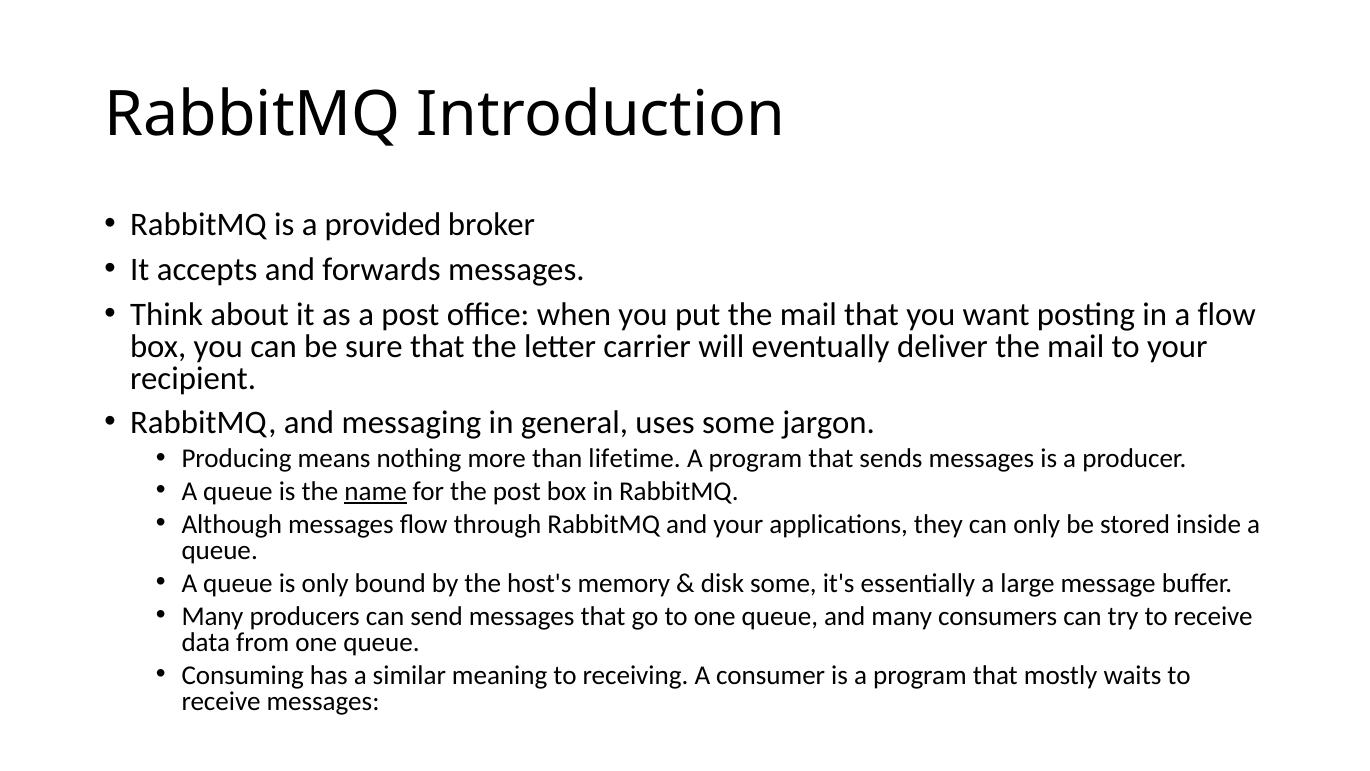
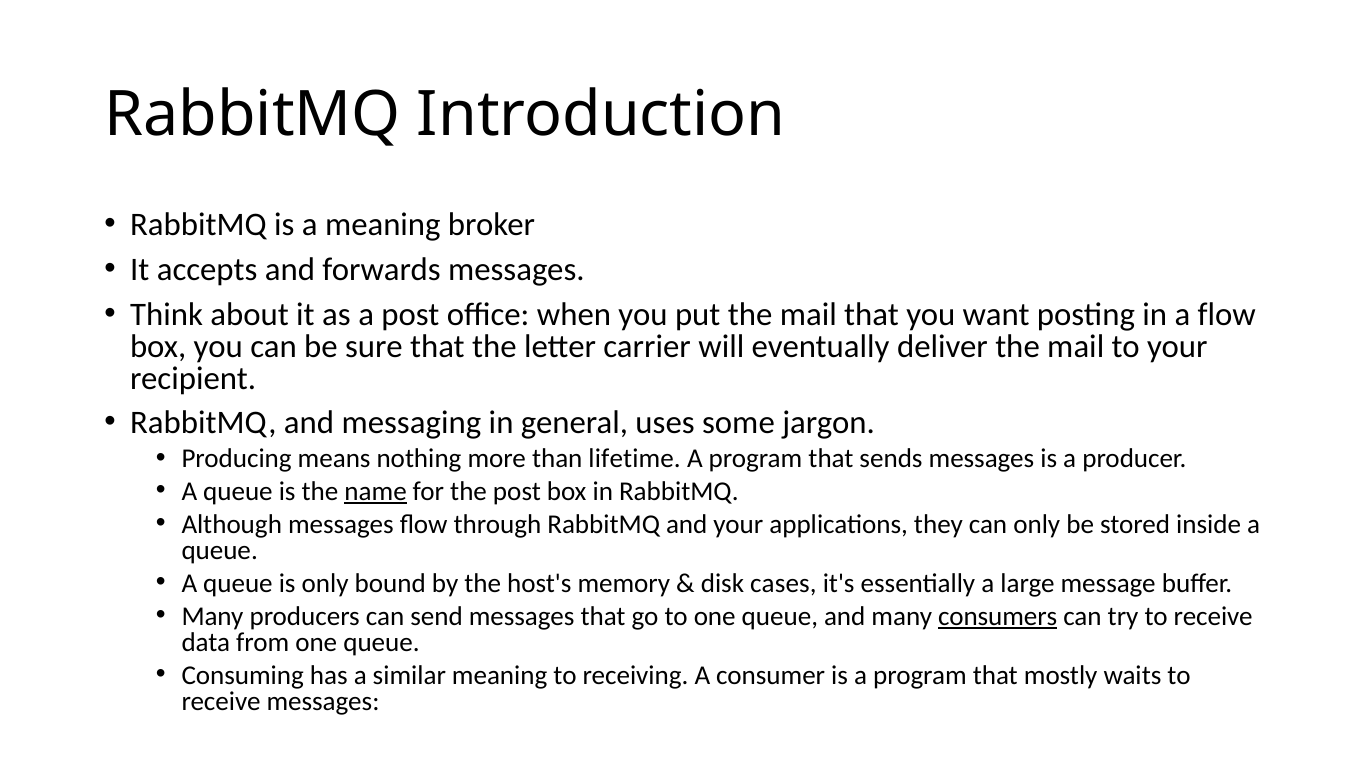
a provided: provided -> meaning
disk some: some -> cases
consumers underline: none -> present
